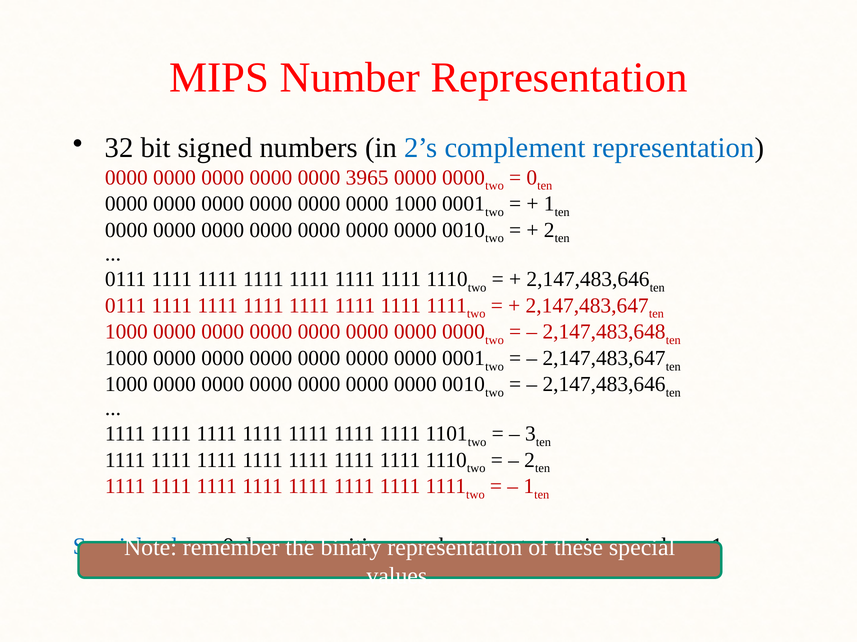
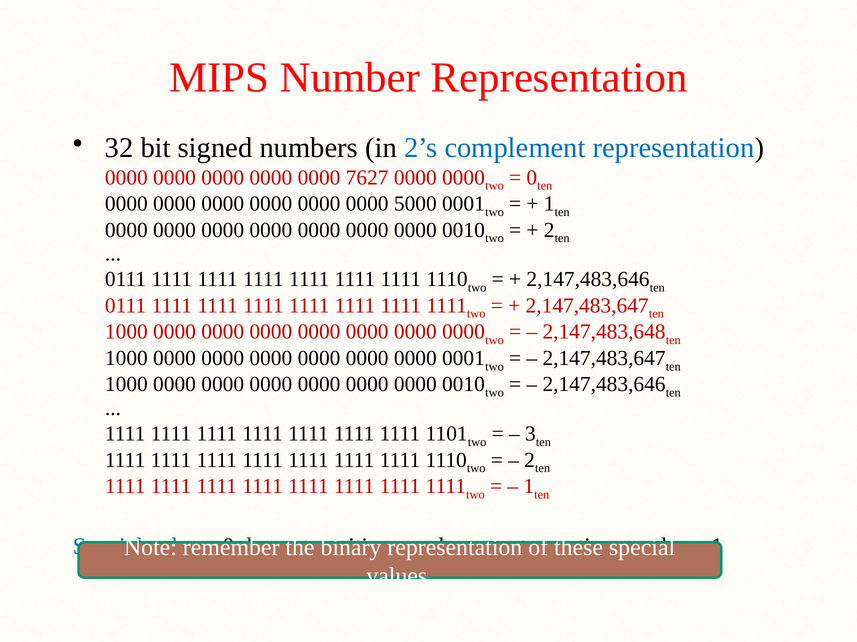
3965: 3965 -> 7627
0000 1000: 1000 -> 5000
